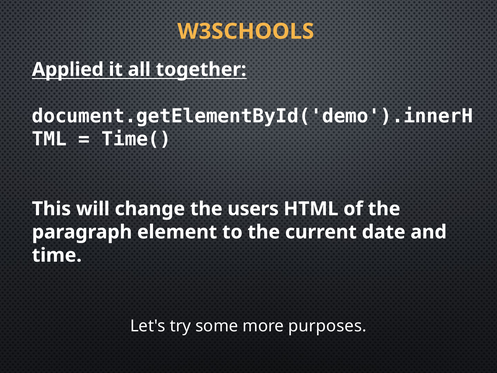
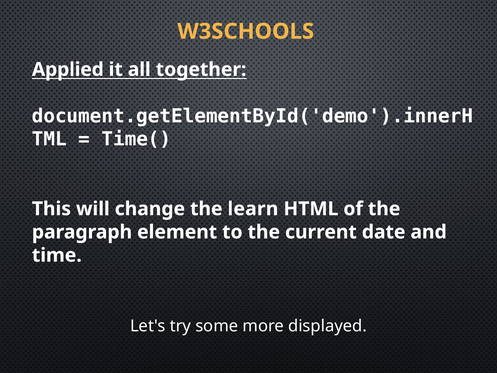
users: users -> learn
purposes: purposes -> displayed
